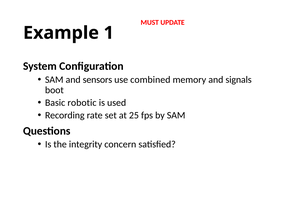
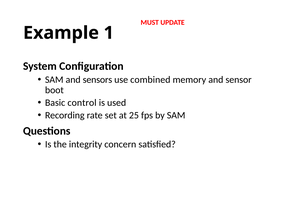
signals: signals -> sensor
robotic: robotic -> control
